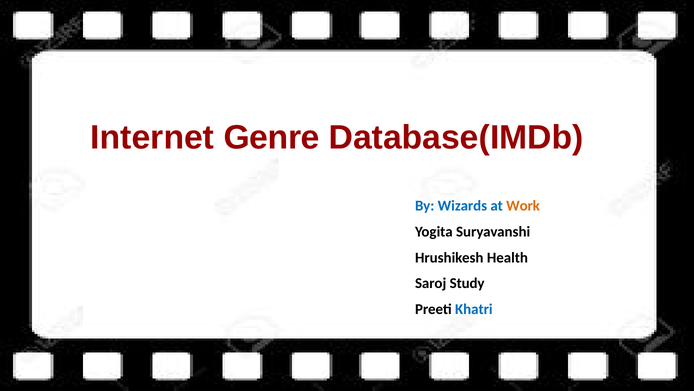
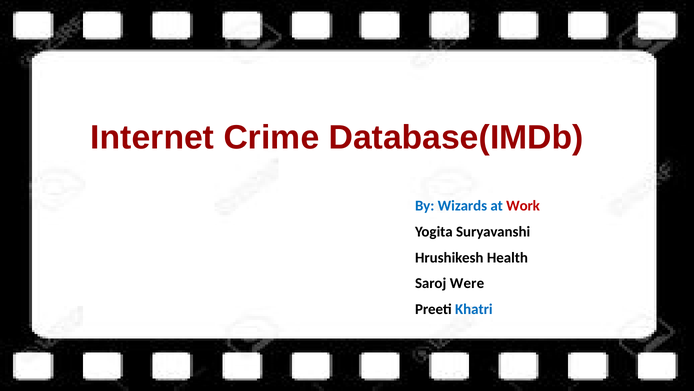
Genre: Genre -> Crime
Work colour: orange -> red
Study: Study -> Were
